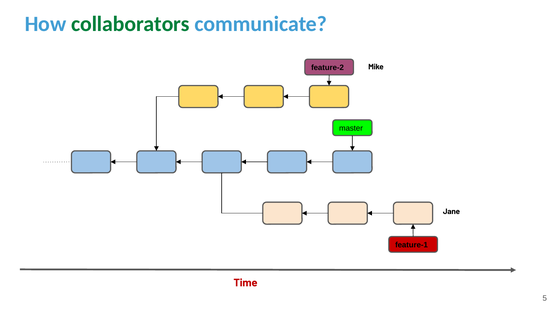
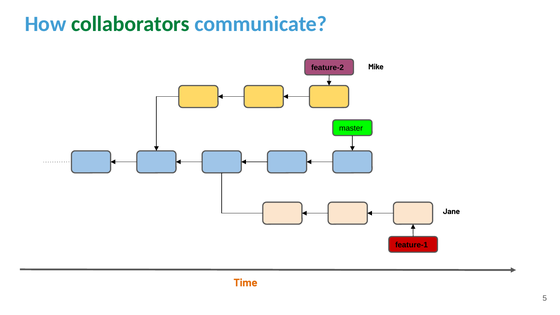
Time colour: red -> orange
